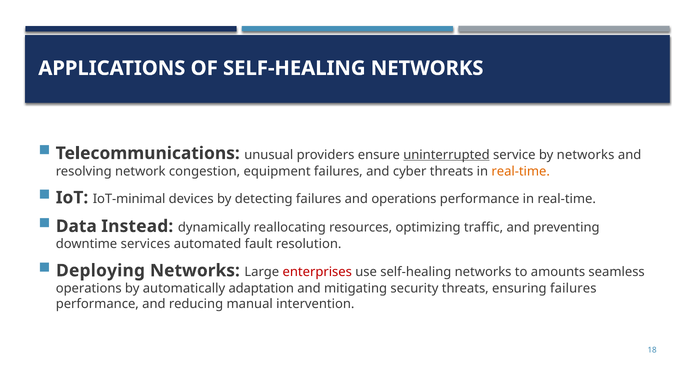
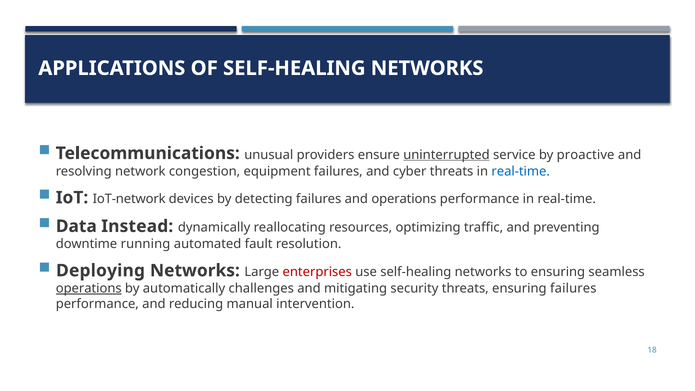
by networks: networks -> proactive
real-time at (521, 171) colour: orange -> blue
IoT-minimal: IoT-minimal -> IoT-network
services: services -> running
to amounts: amounts -> ensuring
operations at (89, 288) underline: none -> present
adaptation: adaptation -> challenges
